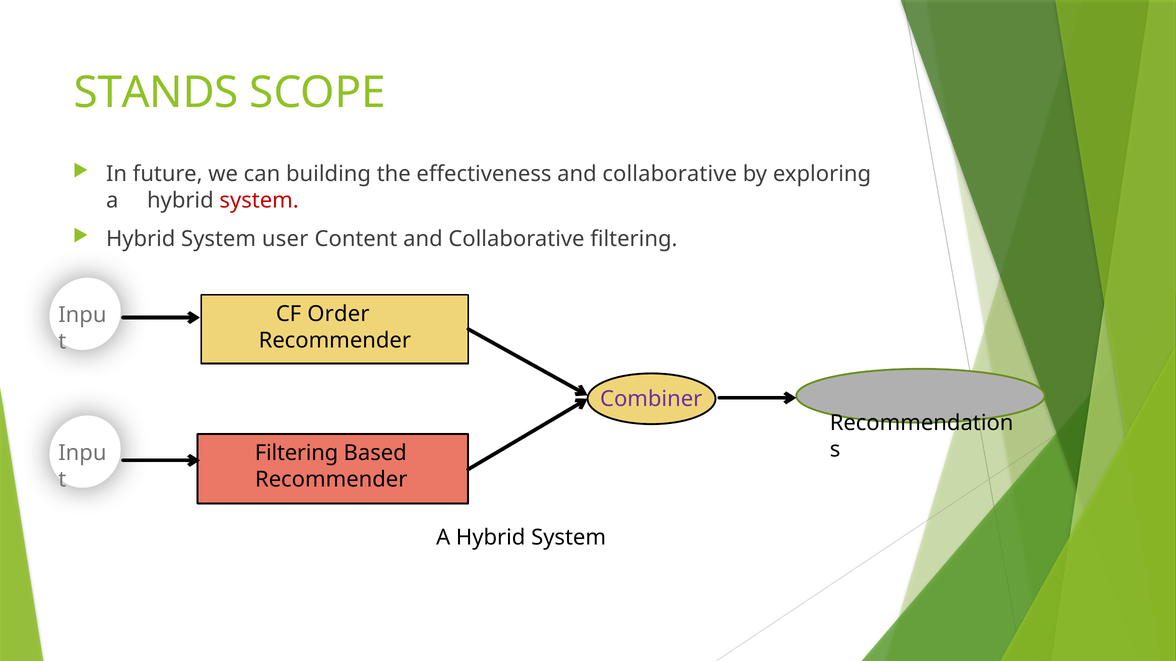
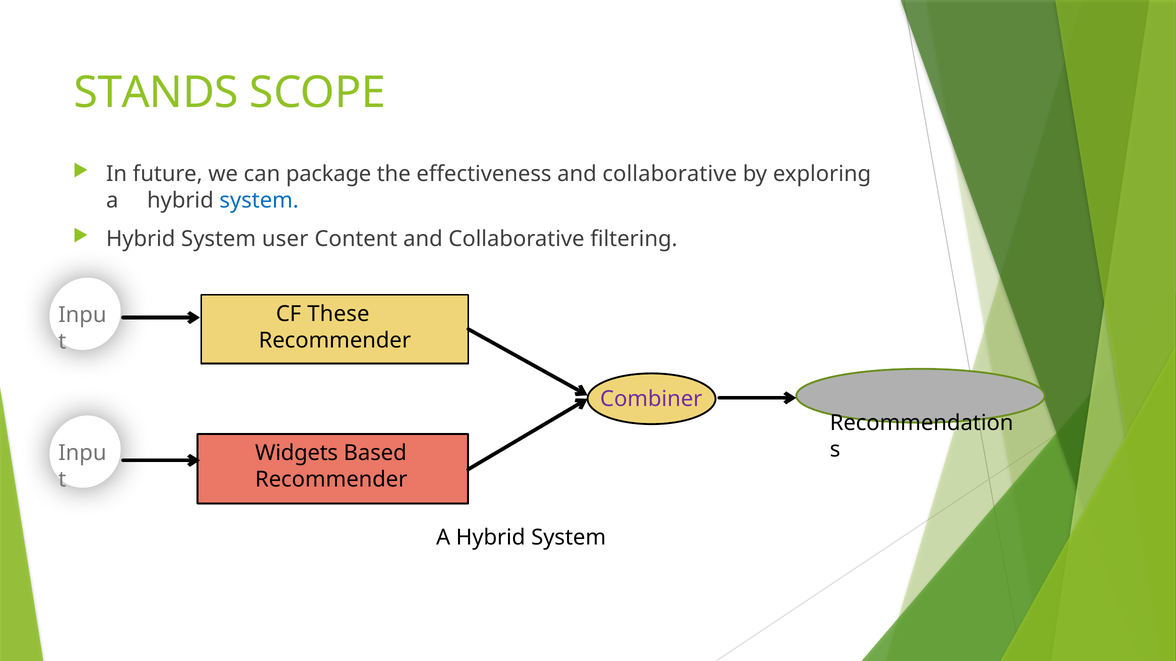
building: building -> package
system at (259, 201) colour: red -> blue
Order: Order -> These
Filtering at (297, 453): Filtering -> Widgets
